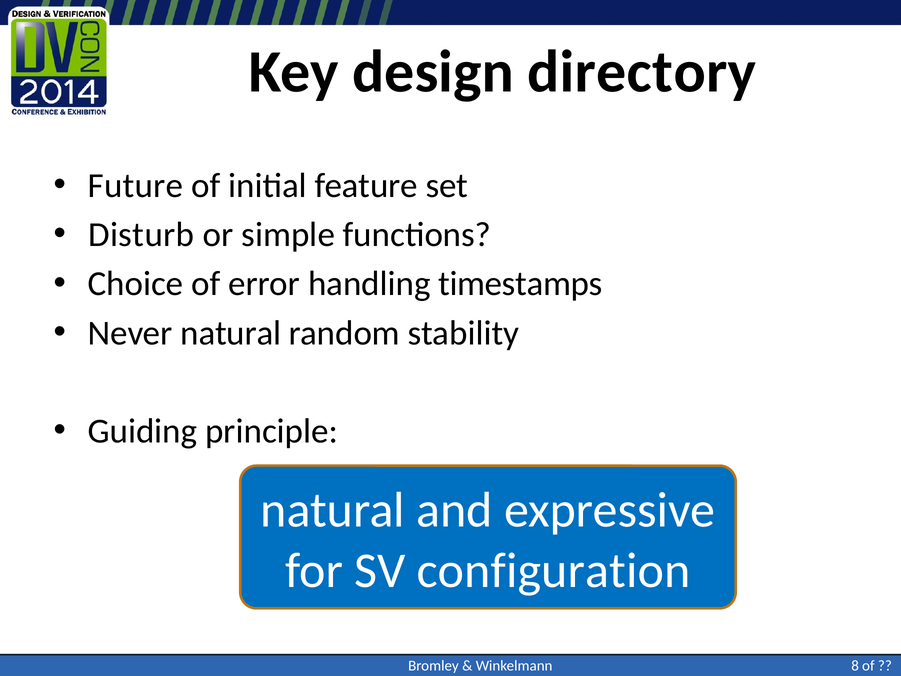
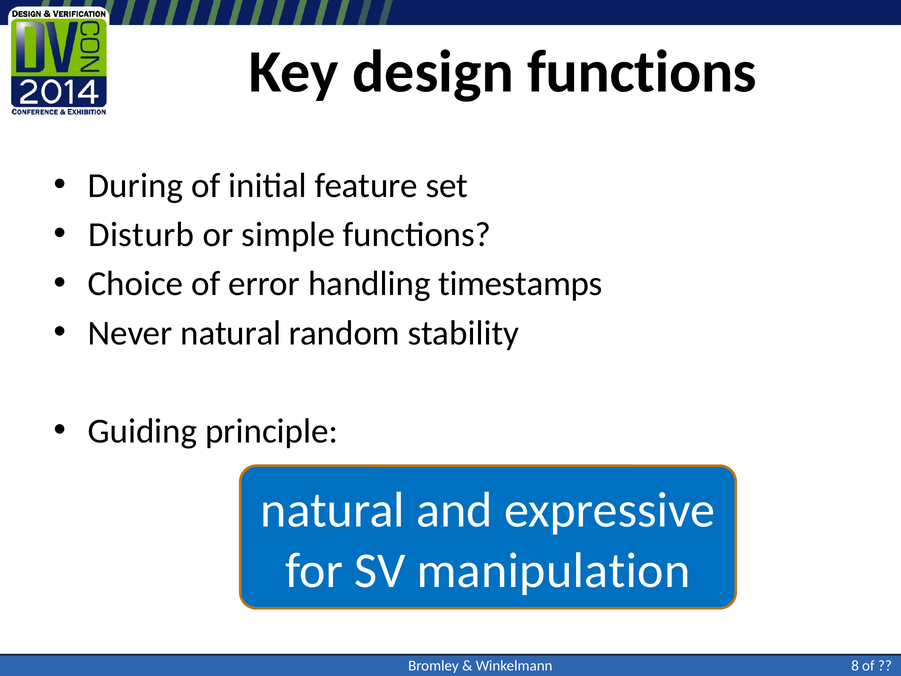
design directory: directory -> functions
Future: Future -> During
configuration: configuration -> manipulation
